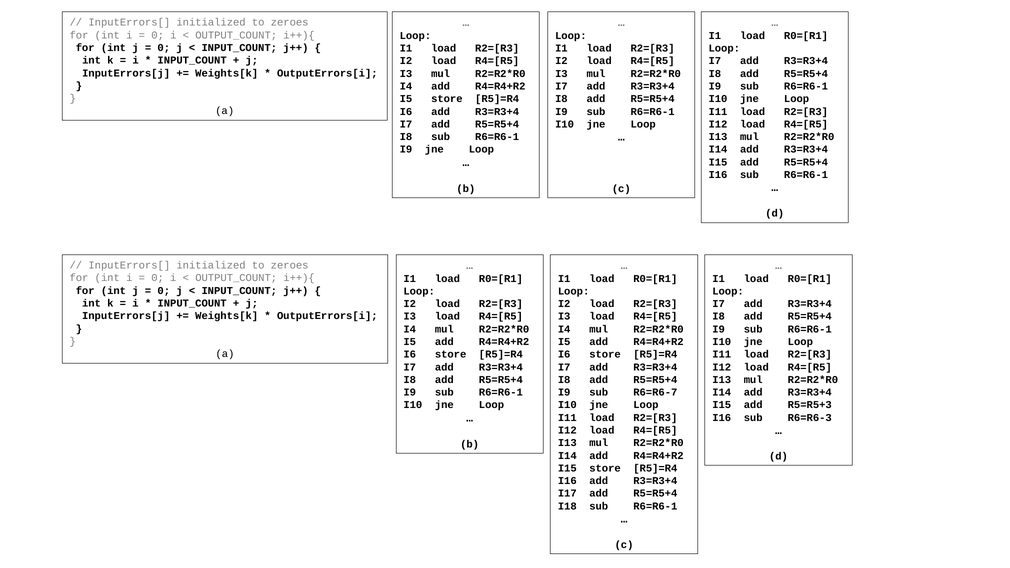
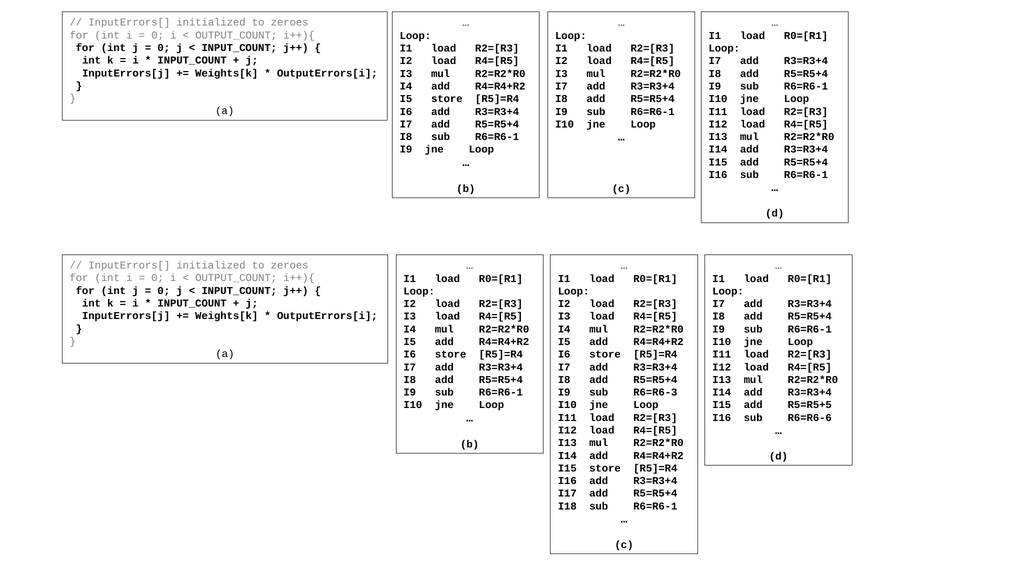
R6=R6-7: R6=R6-7 -> R6=R6-3
R5=R5+3: R5=R5+3 -> R5=R5+5
R6=R6-3: R6=R6-3 -> R6=R6-6
